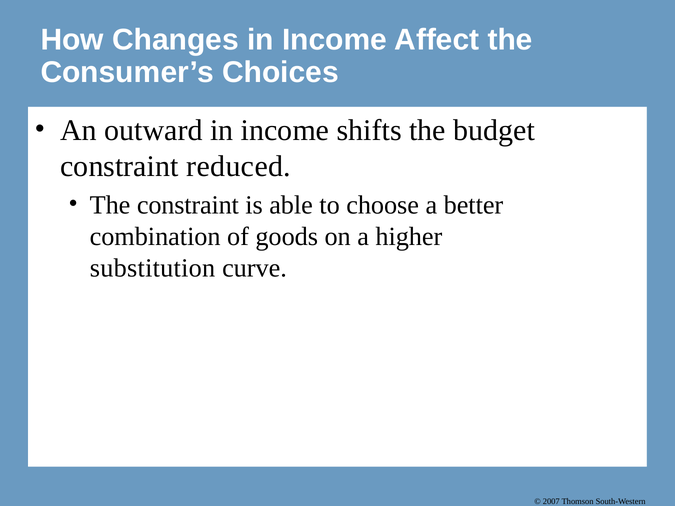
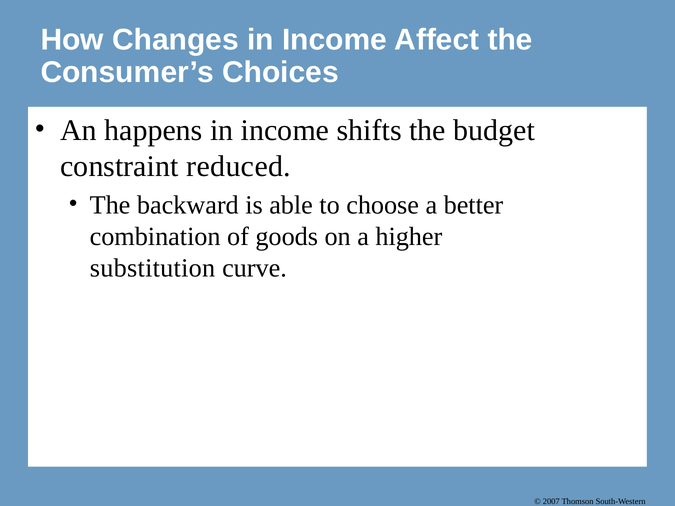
outward: outward -> happens
The constraint: constraint -> backward
